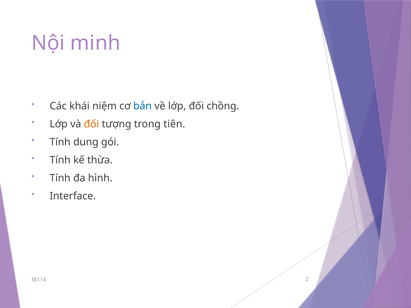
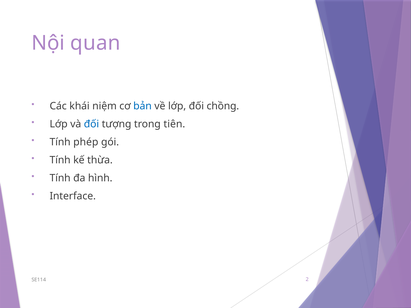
minh: minh -> quan
đối at (92, 124) colour: orange -> blue
dung: dung -> phép
